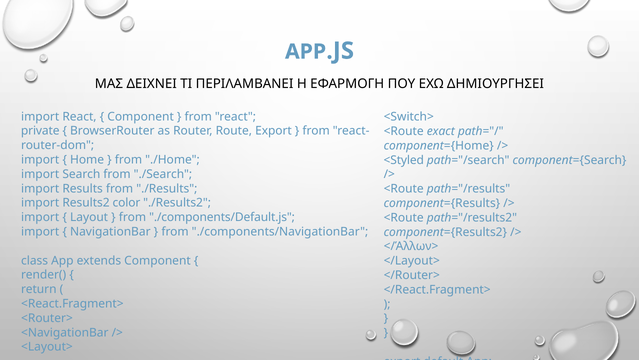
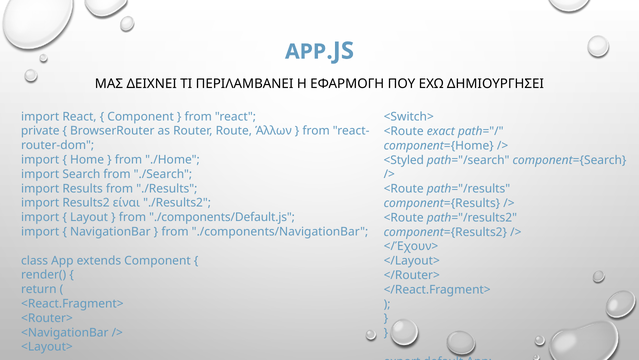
Route Export: Export -> Άλλων
color: color -> είναι
</Άλλων>: </Άλλων> -> </Έχουν>
